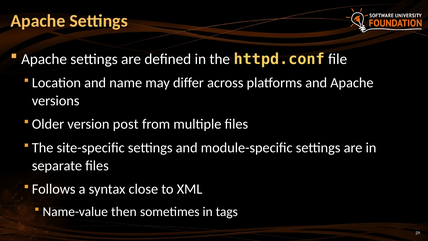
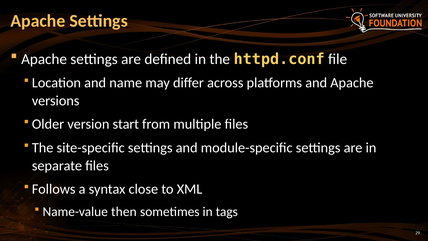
post: post -> start
